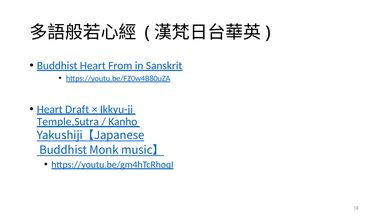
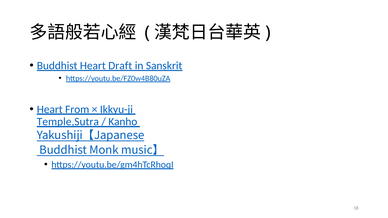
From: From -> Draft
Draft: Draft -> From
